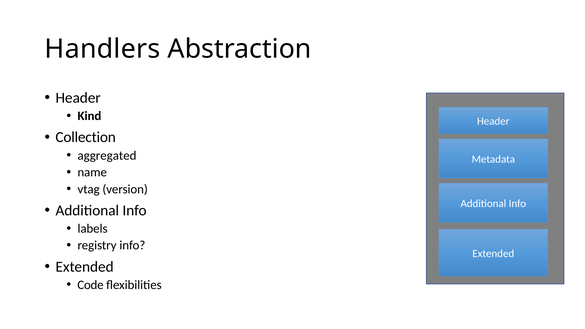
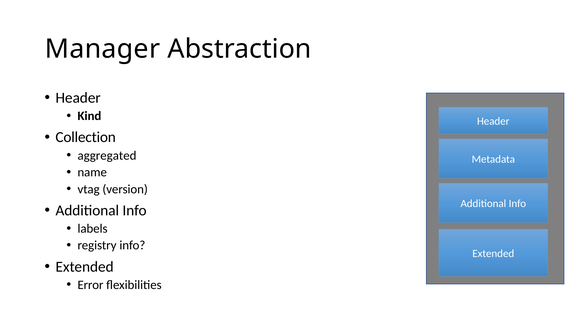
Handlers: Handlers -> Manager
Code: Code -> Error
